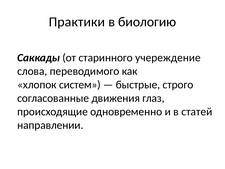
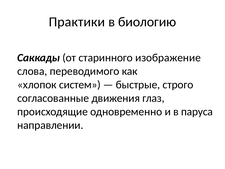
учереждение: учереждение -> изображение
статей: статей -> паруса
